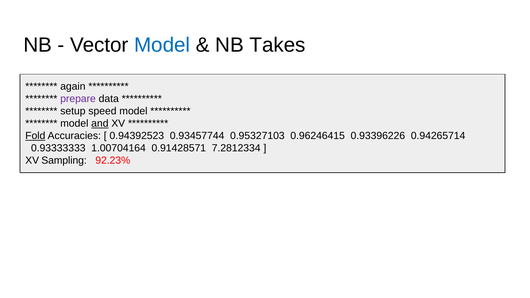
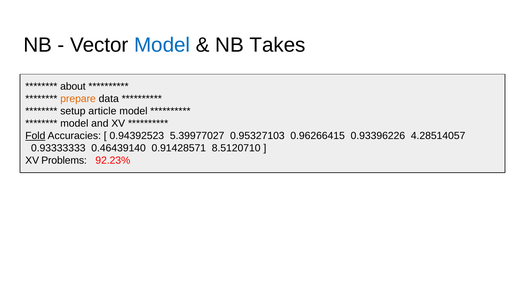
again: again -> about
prepare colour: purple -> orange
speed: speed -> article
and underline: present -> none
0.93457744: 0.93457744 -> 5.39977027
0.96246415: 0.96246415 -> 0.96266415
0.94265714: 0.94265714 -> 4.28514057
1.00704164: 1.00704164 -> 0.46439140
7.2812334: 7.2812334 -> 8.5120710
Sampling: Sampling -> Problems
